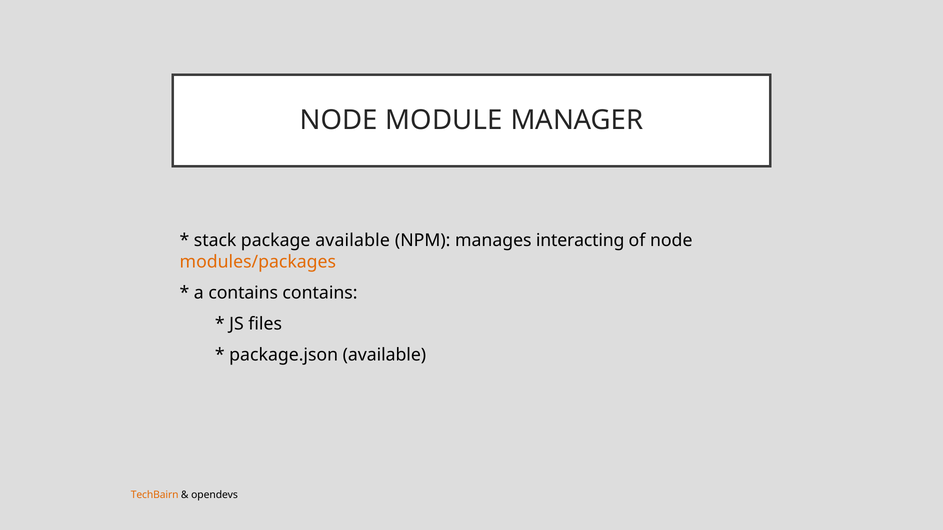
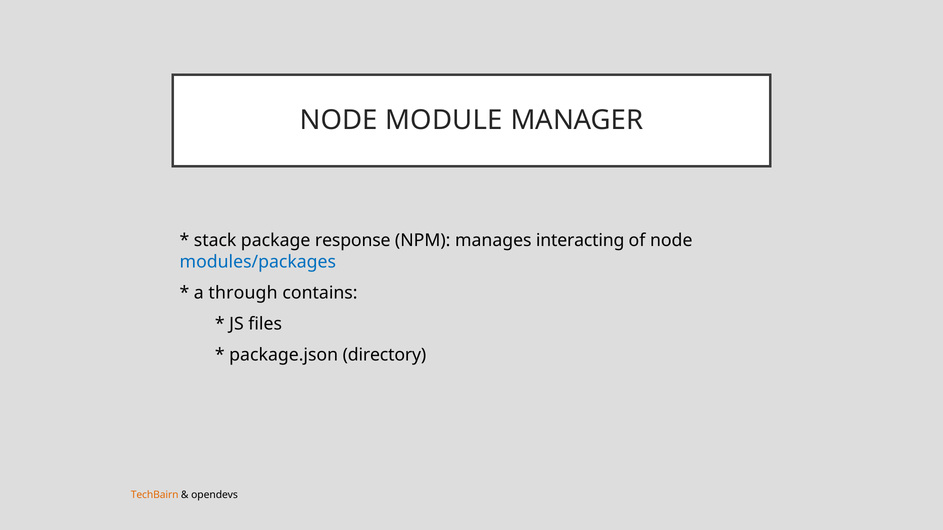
package available: available -> response
modules/packages colour: orange -> blue
a contains: contains -> through
package.json available: available -> directory
